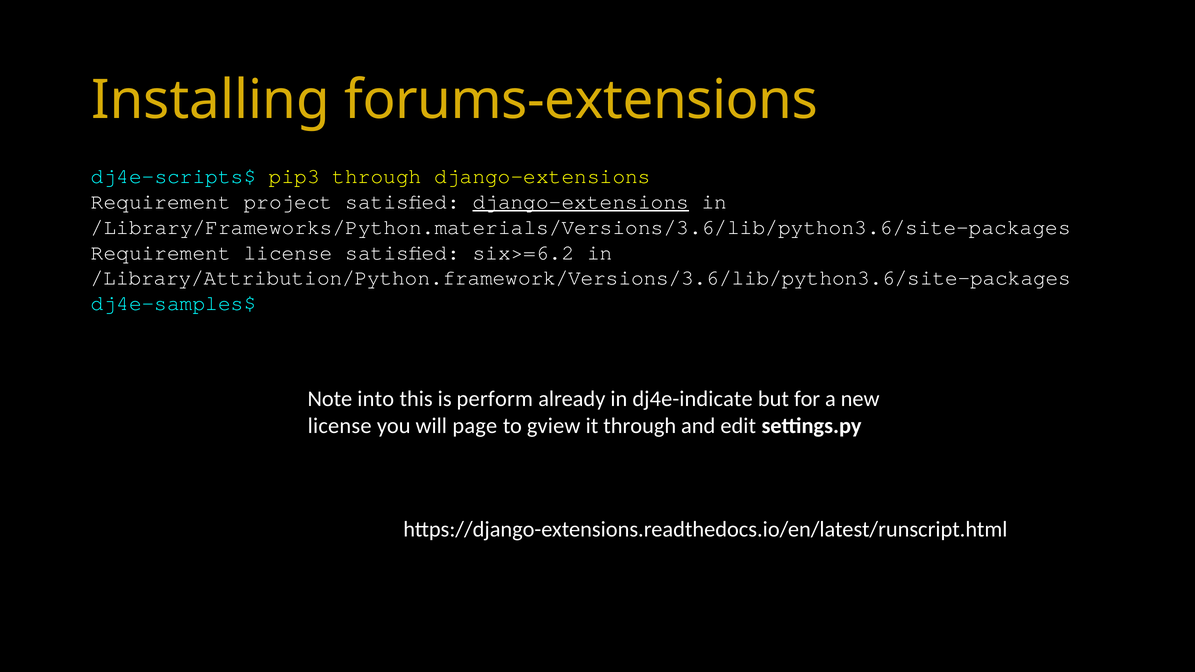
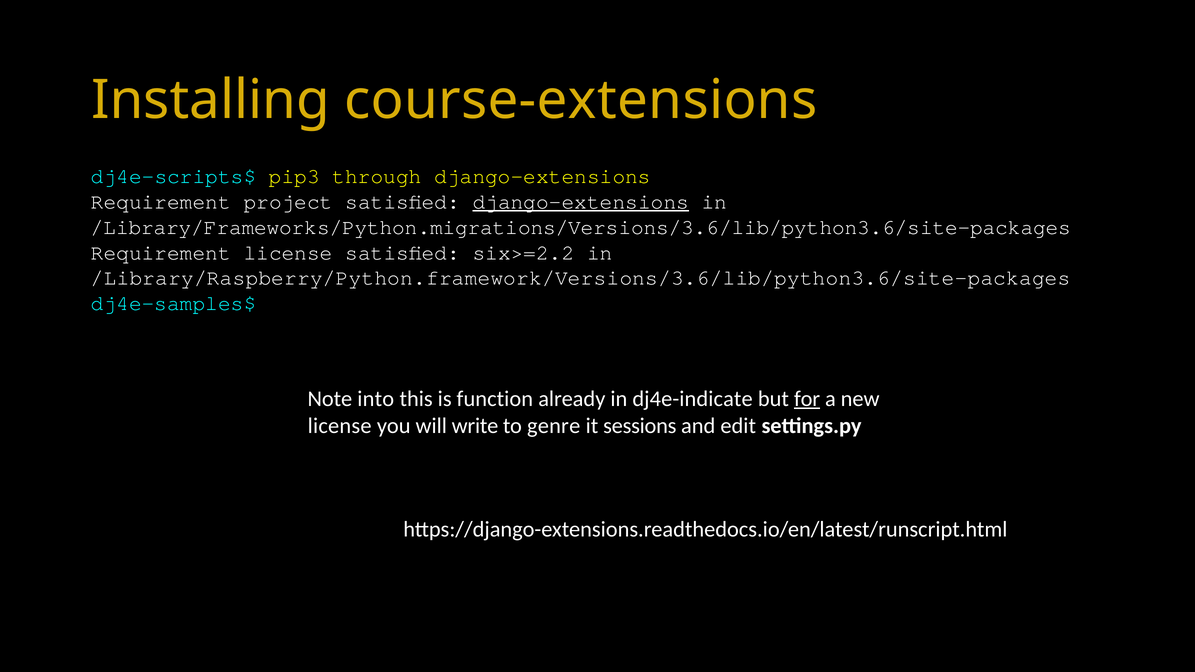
forums-extensions: forums-extensions -> course-extensions
/Library/Frameworks/Python.materials/Versions/3.6/lib/python3.6/site-packages: /Library/Frameworks/Python.materials/Versions/3.6/lib/python3.6/site-packages -> /Library/Frameworks/Python.migrations/Versions/3.6/lib/python3.6/site-packages
six>=6.2: six>=6.2 -> six>=2.2
/Library/Attribution/Python.framework/Versions/3.6/lib/python3.6/site-packages: /Library/Attribution/Python.framework/Versions/3.6/lib/python3.6/site-packages -> /Library/Raspberry/Python.framework/Versions/3.6/lib/python3.6/site-packages
perform: perform -> function
for underline: none -> present
page: page -> write
gview: gview -> genre
it through: through -> sessions
